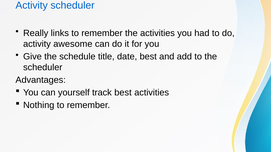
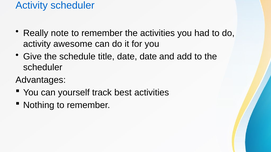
links: links -> note
date best: best -> date
